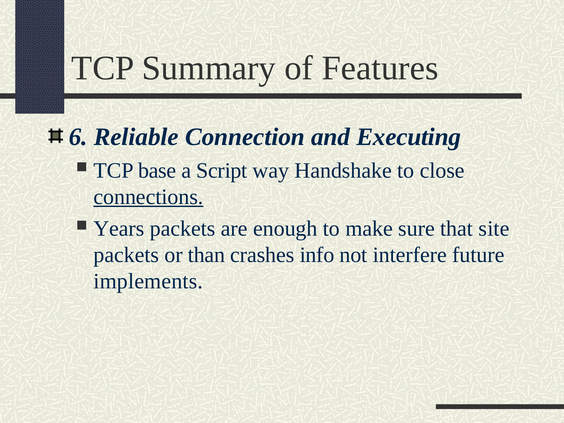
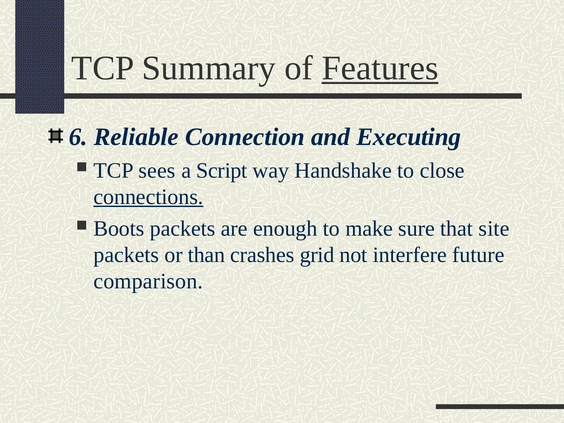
Features underline: none -> present
base: base -> sees
Years: Years -> Boots
info: info -> grid
implements: implements -> comparison
